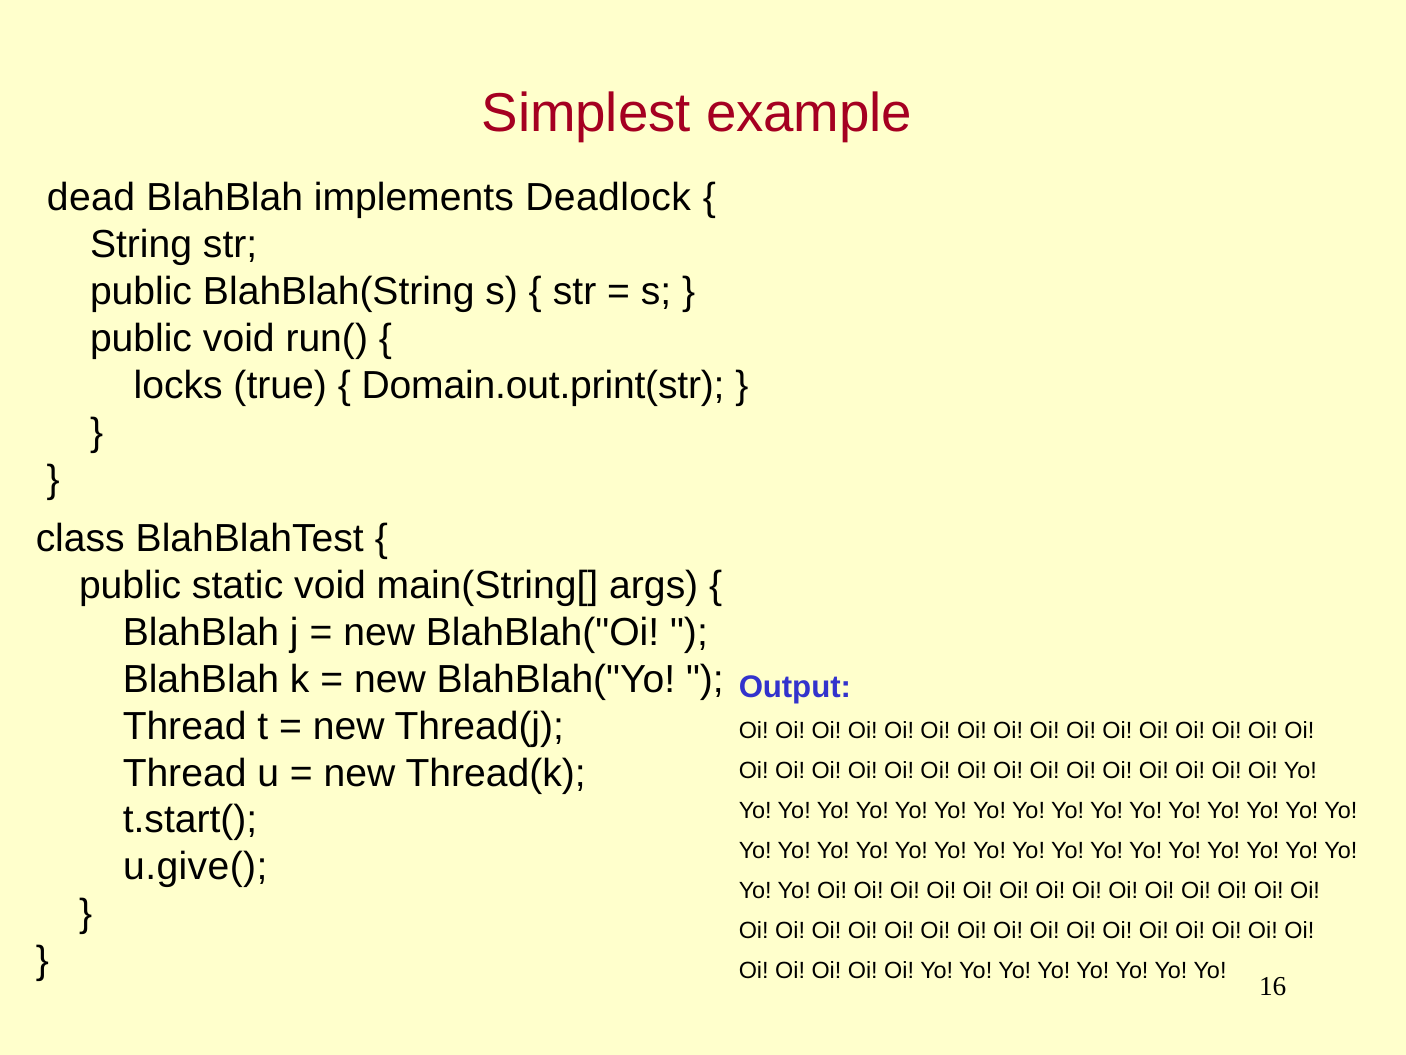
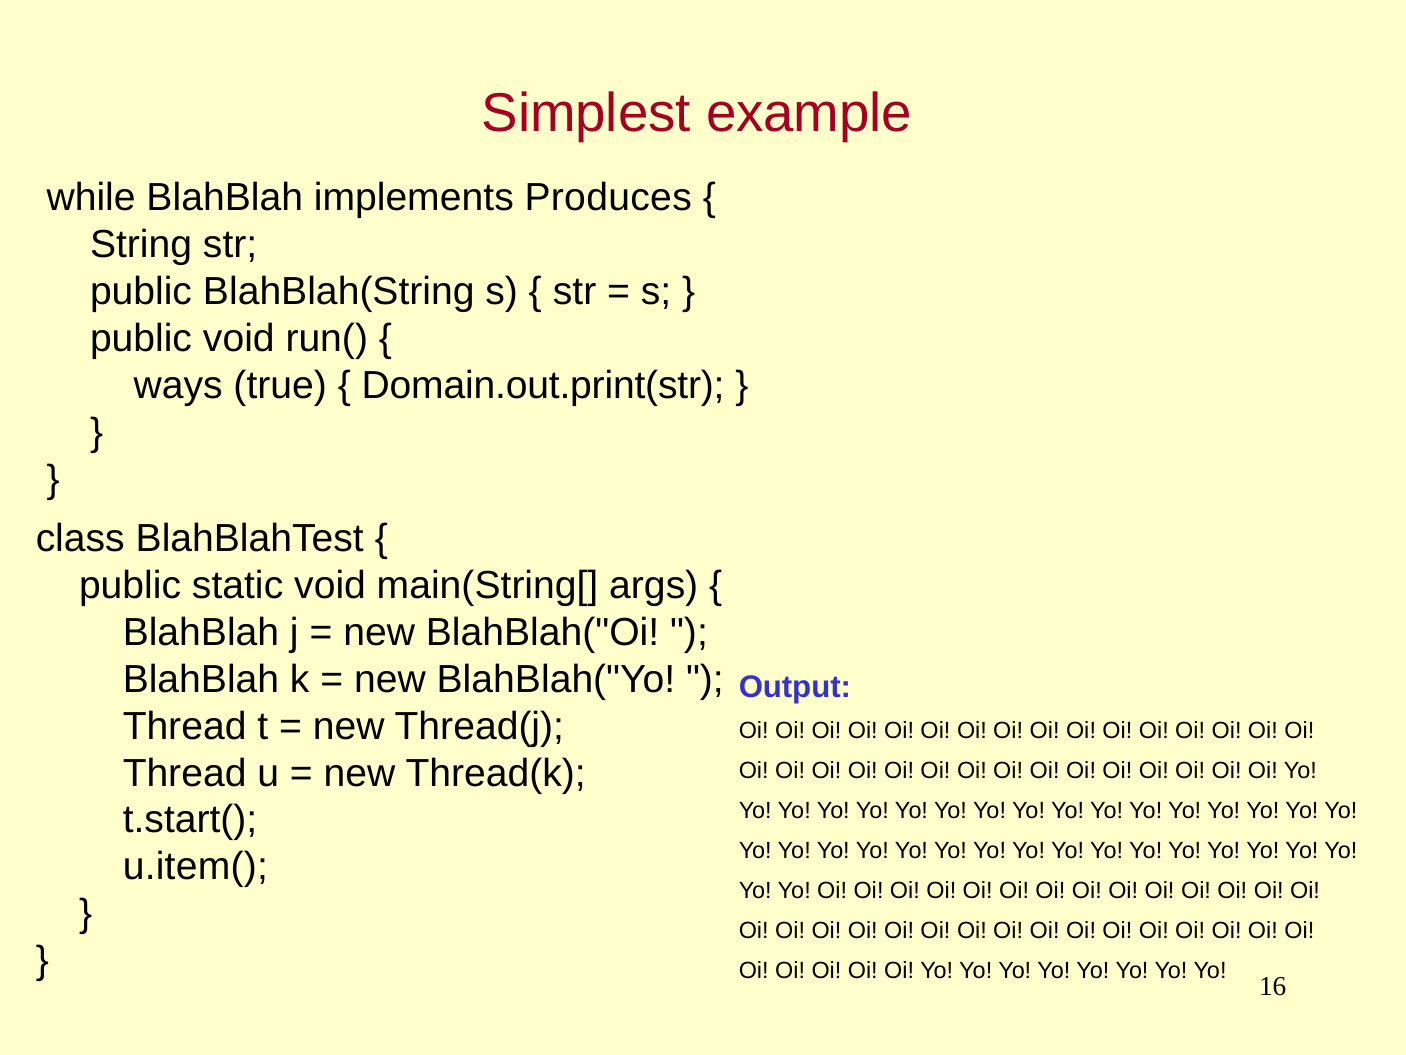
dead: dead -> while
Deadlock: Deadlock -> Produces
locks: locks -> ways
u.give(: u.give( -> u.item(
